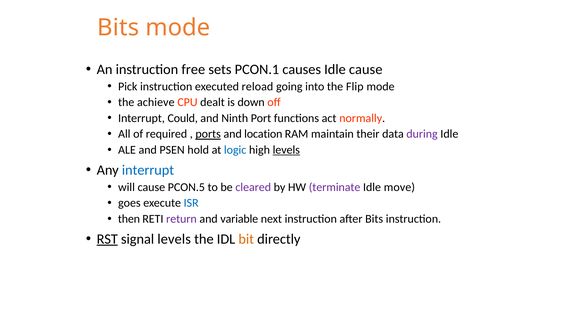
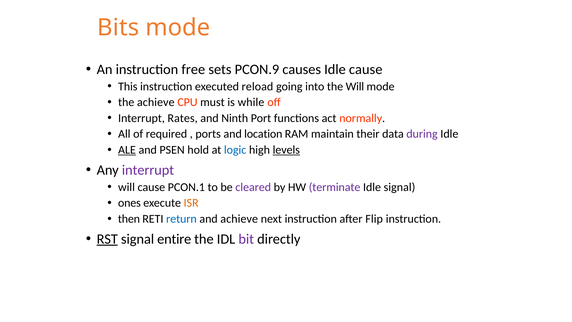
PCON.1: PCON.1 -> PCON.9
Pick: Pick -> This
the Flip: Flip -> Will
dealt: dealt -> must
down: down -> while
Could: Could -> Rates
ports underline: present -> none
ALE underline: none -> present
interrupt at (148, 170) colour: blue -> purple
PCON.5: PCON.5 -> PCON.1
Idle move: move -> signal
goes: goes -> ones
ISR colour: blue -> orange
return colour: purple -> blue
and variable: variable -> achieve
after Bits: Bits -> Flip
signal levels: levels -> entire
bit colour: orange -> purple
